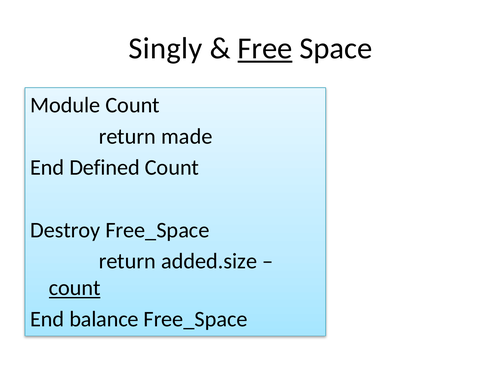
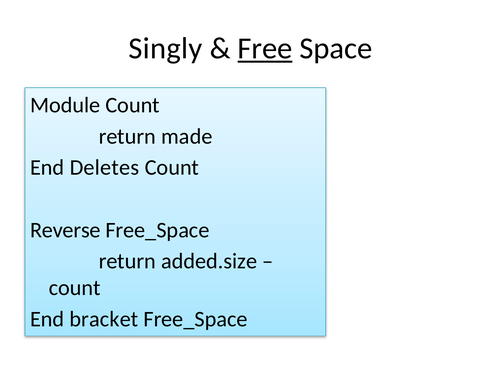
Defined: Defined -> Deletes
Destroy: Destroy -> Reverse
count at (75, 288) underline: present -> none
balance: balance -> bracket
